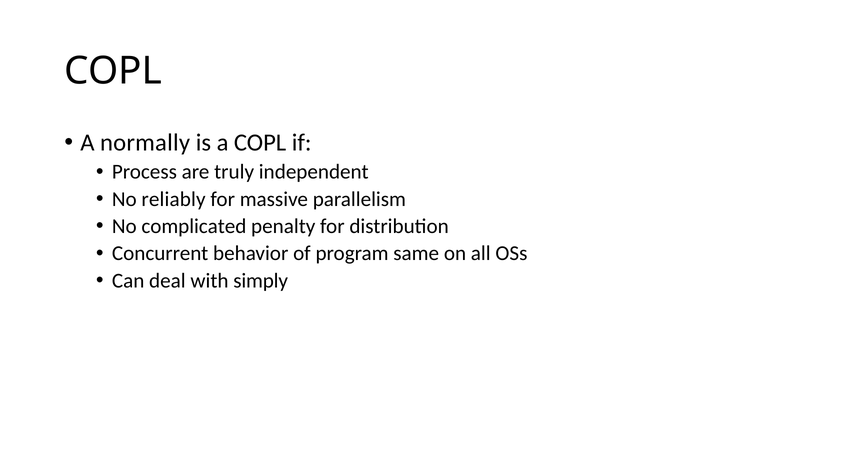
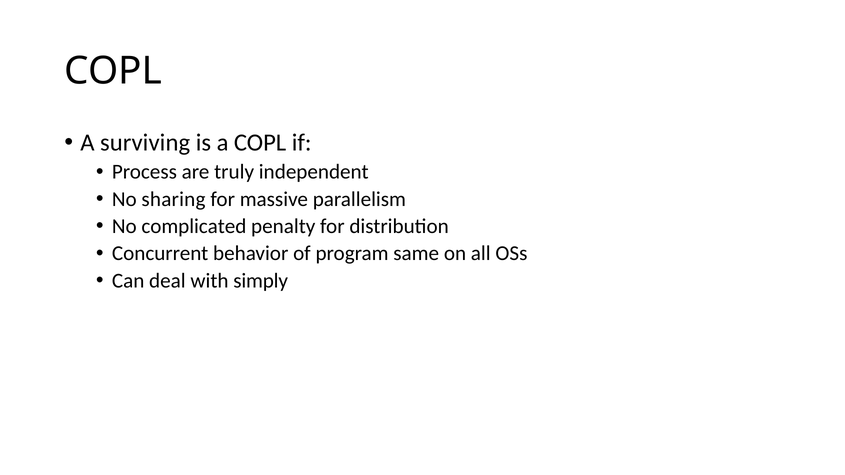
normally: normally -> surviving
reliably: reliably -> sharing
